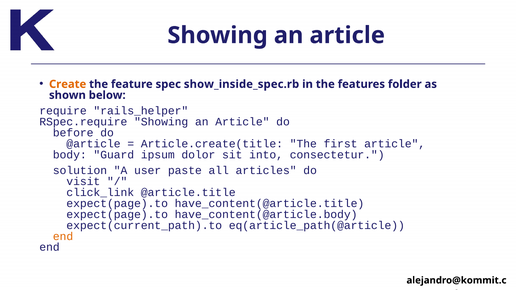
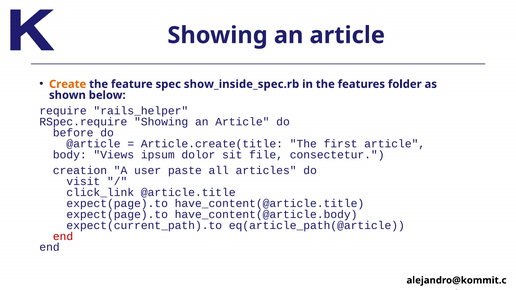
Guard: Guard -> Views
into: into -> file
solution: solution -> creation
end at (63, 237) colour: orange -> red
